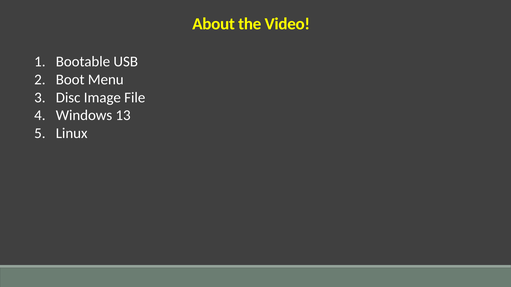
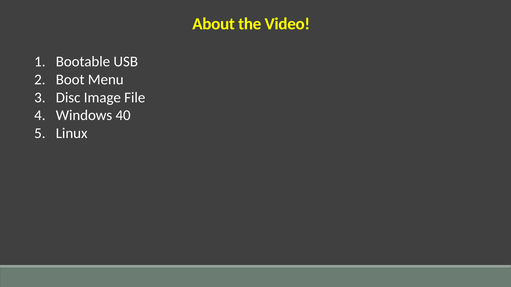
13: 13 -> 40
